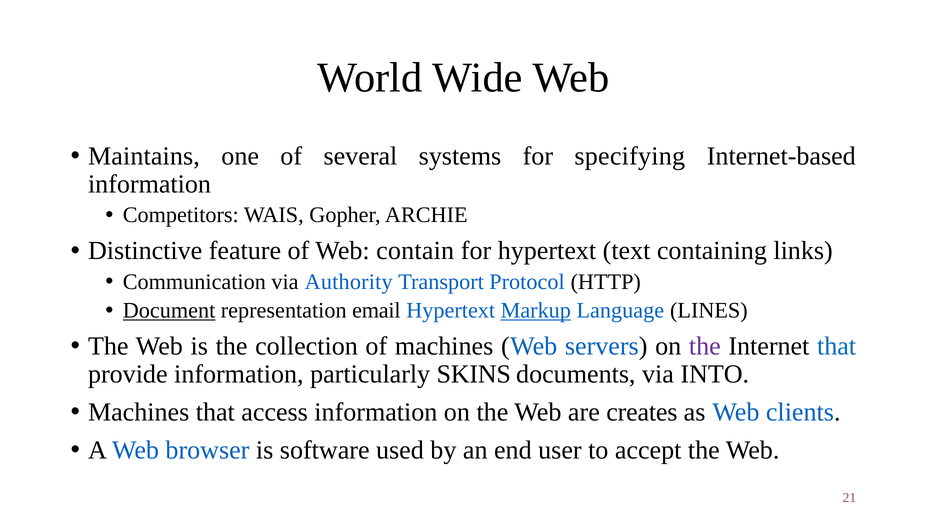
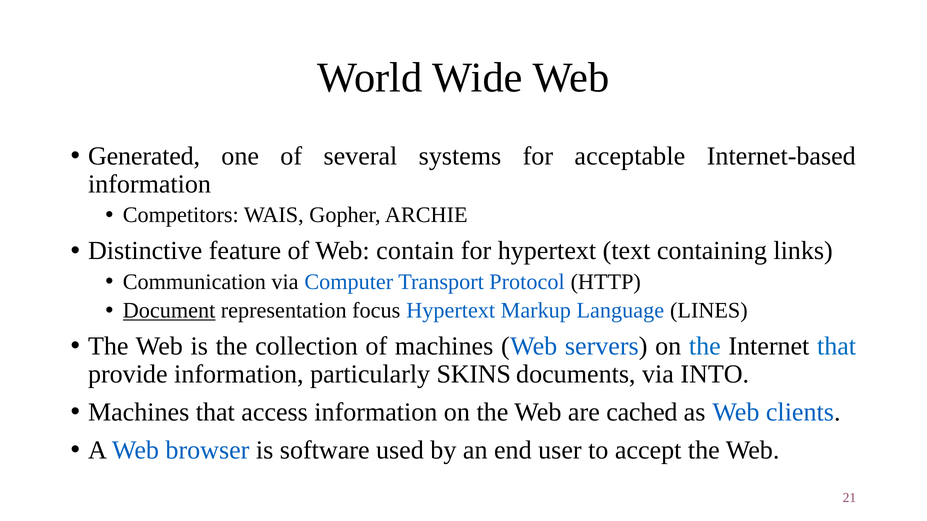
Maintains: Maintains -> Generated
specifying: specifying -> acceptable
Authority: Authority -> Computer
email: email -> focus
Markup underline: present -> none
the at (705, 347) colour: purple -> blue
creates: creates -> cached
